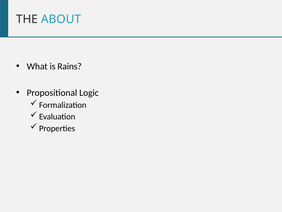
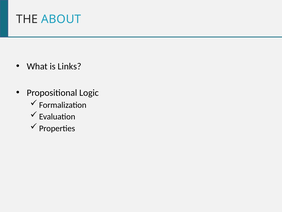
Rains: Rains -> Links
